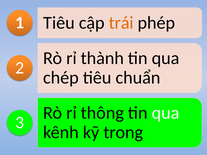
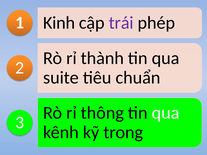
Tiêu at (59, 23): Tiêu -> Kinh
trái colour: orange -> purple
chép: chép -> suite
